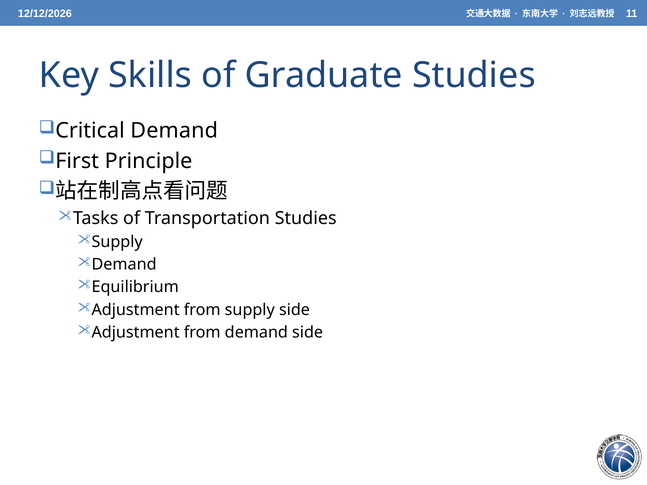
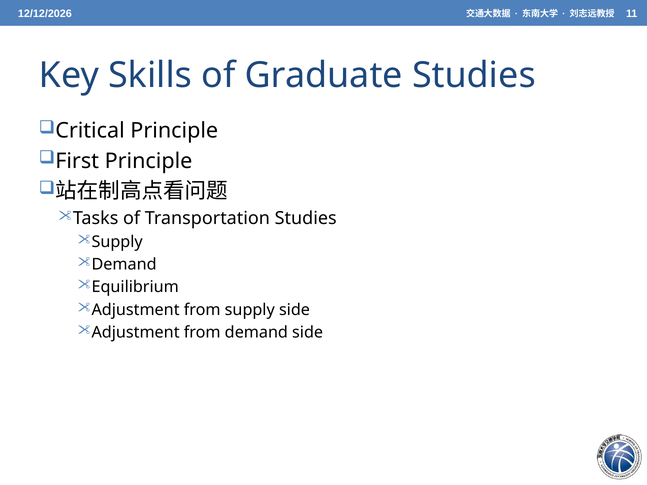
Critical Demand: Demand -> Principle
